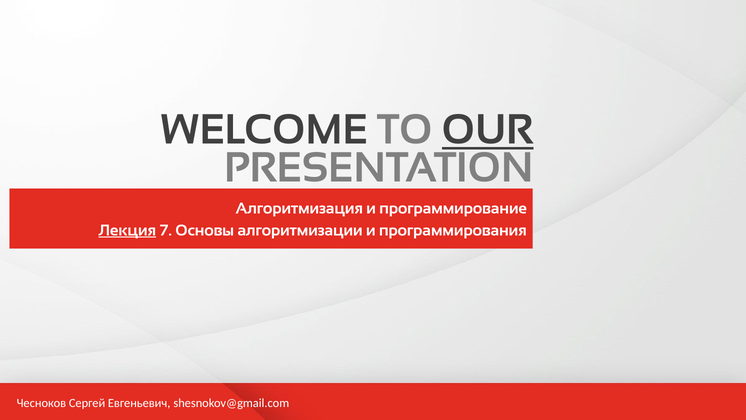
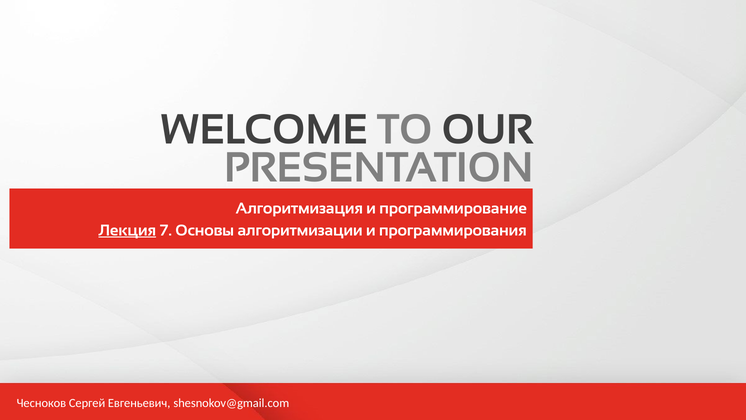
OUR underline: present -> none
